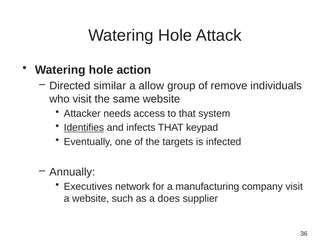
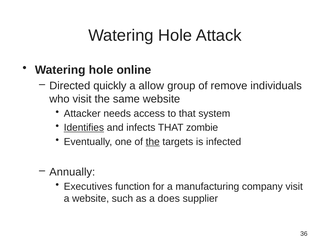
action: action -> online
similar: similar -> quickly
keypad: keypad -> zombie
the at (153, 142) underline: none -> present
network: network -> function
